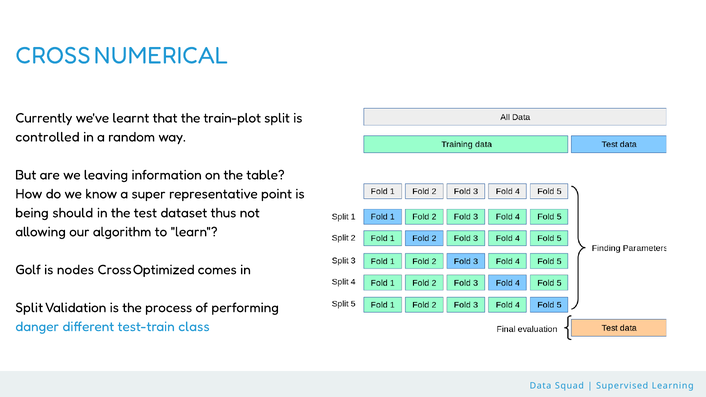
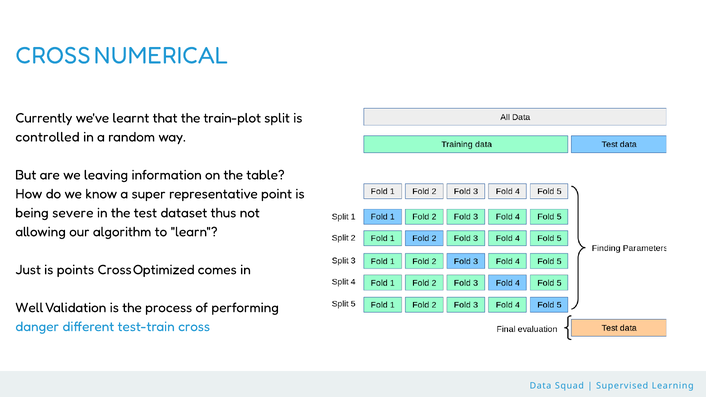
should: should -> severe
Golf: Golf -> Just
nodes: nodes -> points
Split at (29, 308): Split -> Well
test-train class: class -> cross
